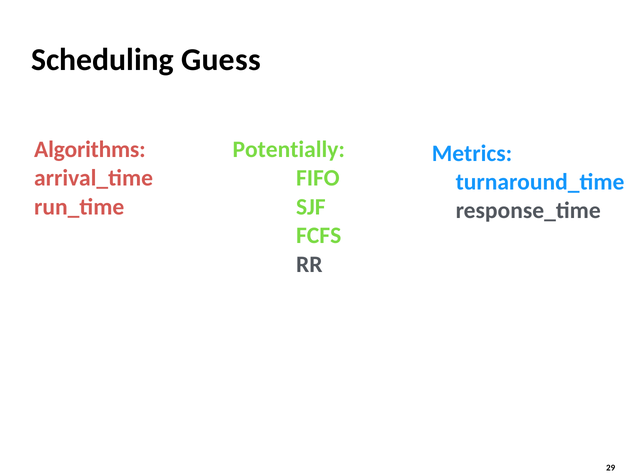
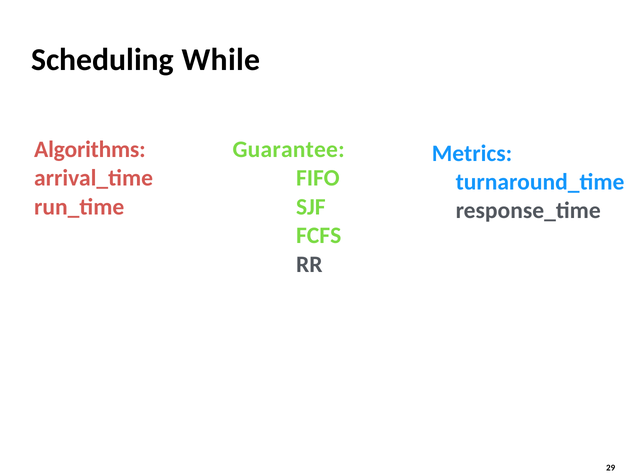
Guess: Guess -> While
Potentially: Potentially -> Guarantee
